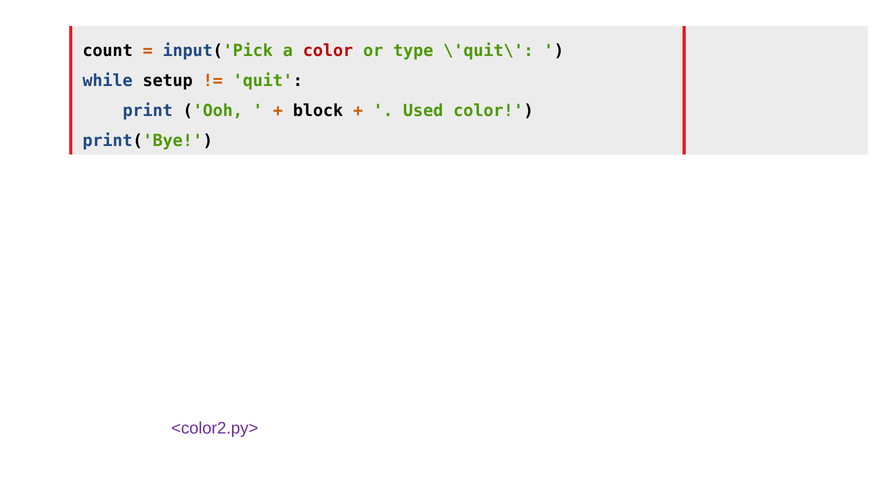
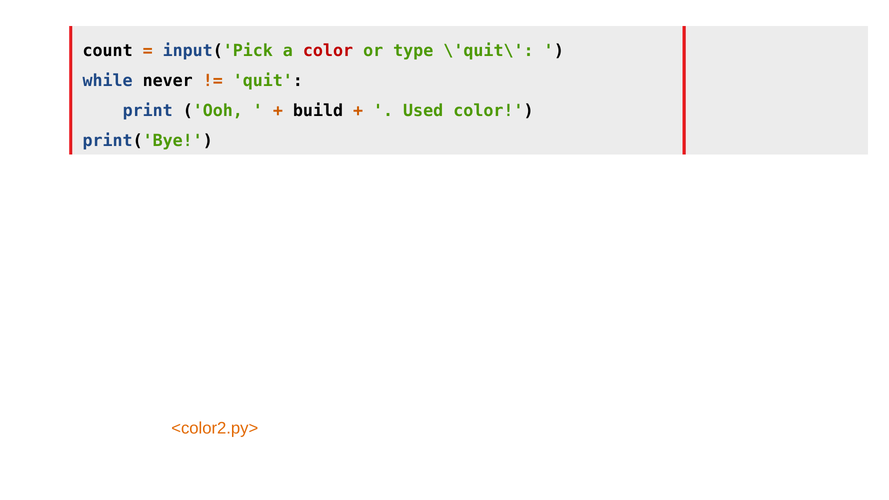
setup: setup -> never
block: block -> build
<color2.py> colour: purple -> orange
